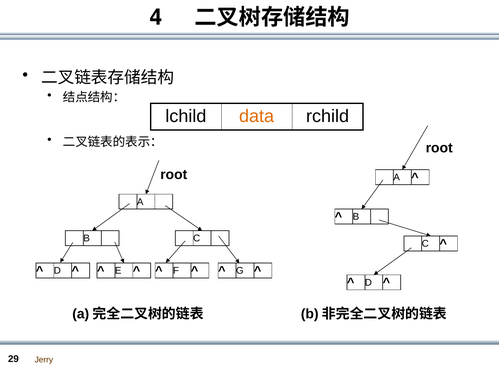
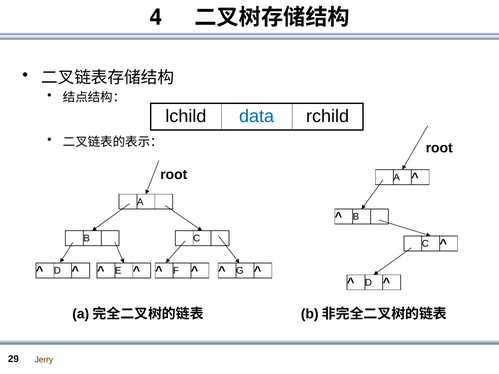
data colour: orange -> blue
